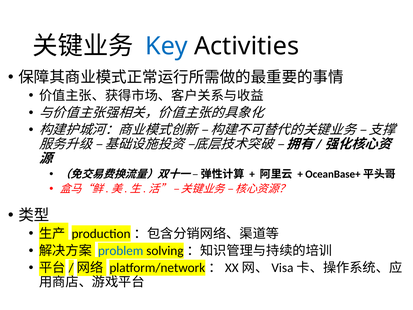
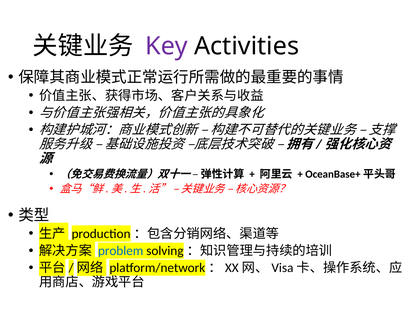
Key colour: blue -> purple
